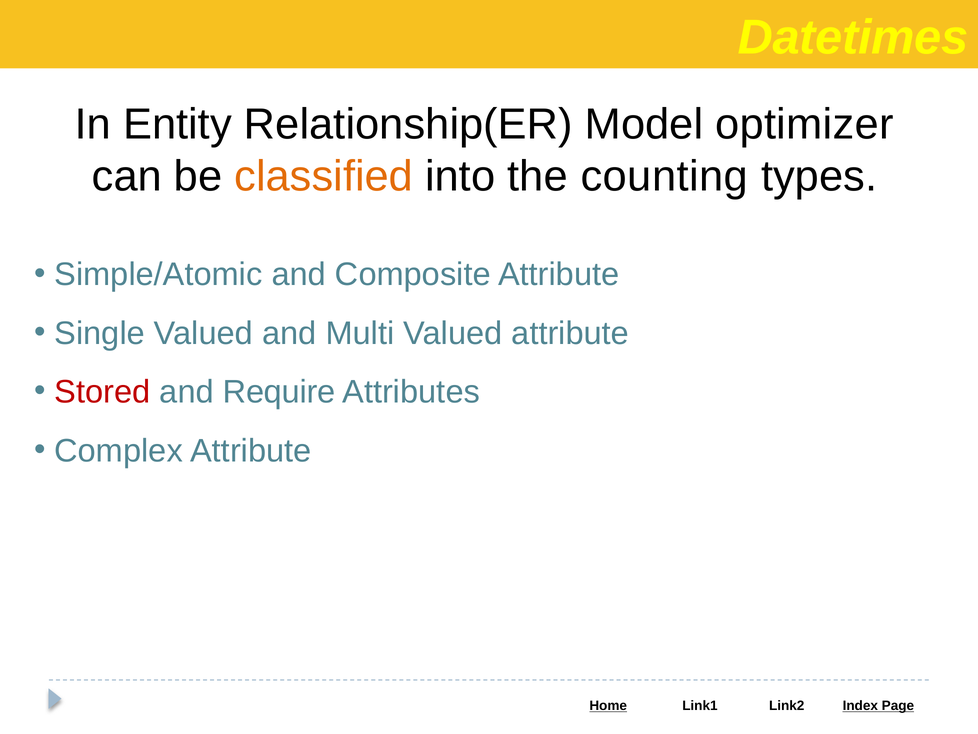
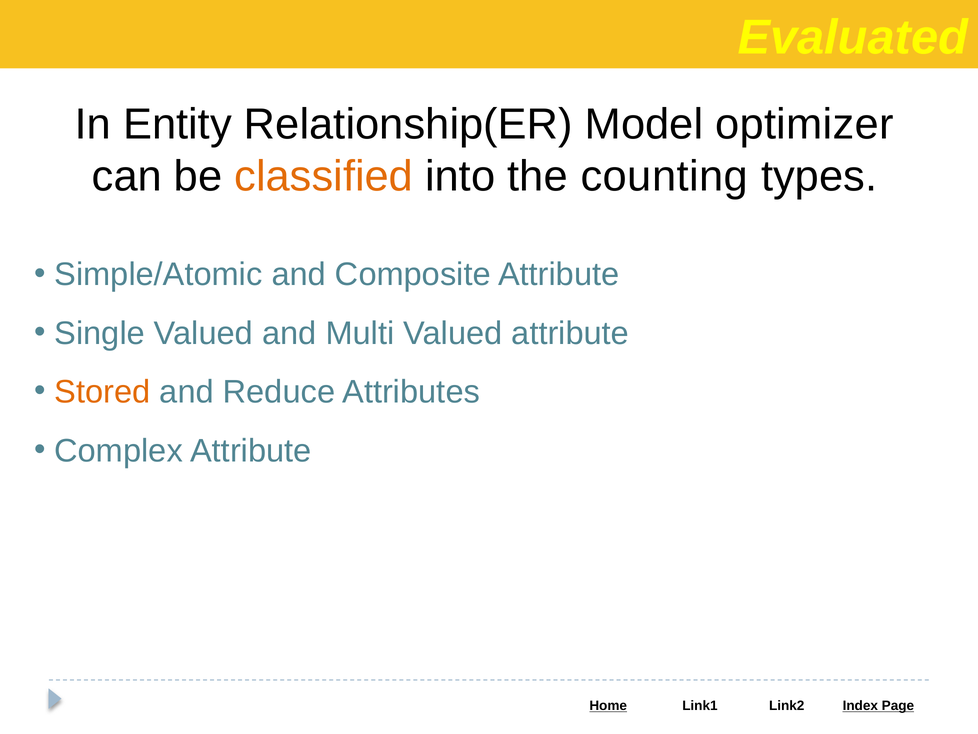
Datetimes: Datetimes -> Evaluated
Stored colour: red -> orange
Require: Require -> Reduce
